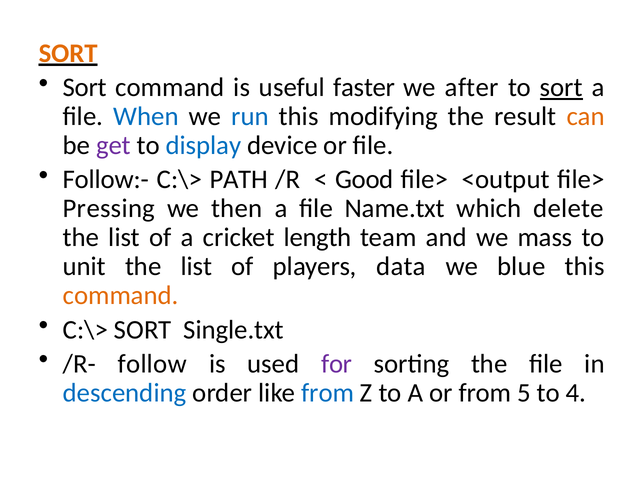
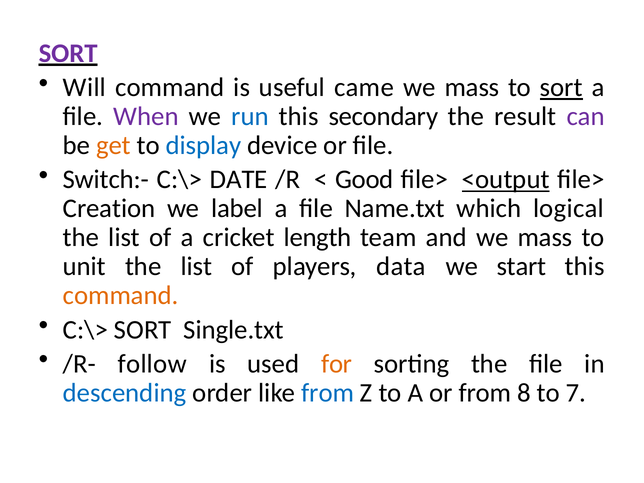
SORT at (68, 53) colour: orange -> purple
Sort at (85, 88): Sort -> Will
faster: faster -> came
after at (472, 88): after -> mass
When colour: blue -> purple
modifying: modifying -> secondary
can colour: orange -> purple
get colour: purple -> orange
Follow:-: Follow:- -> Switch:-
PATH: PATH -> DATE
<output underline: none -> present
Pressing: Pressing -> Creation
then: then -> label
delete: delete -> logical
blue: blue -> start
for colour: purple -> orange
5: 5 -> 8
4: 4 -> 7
